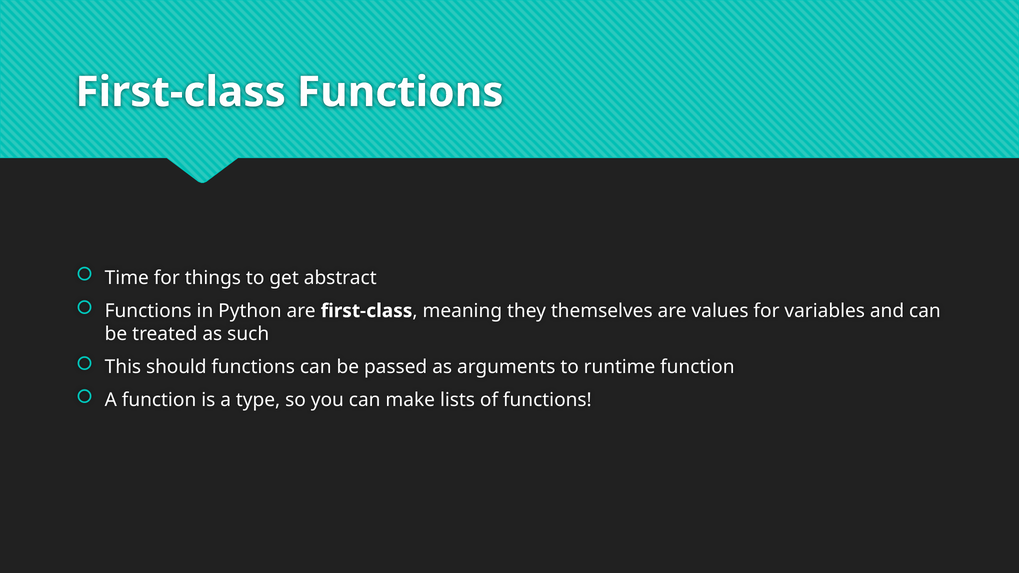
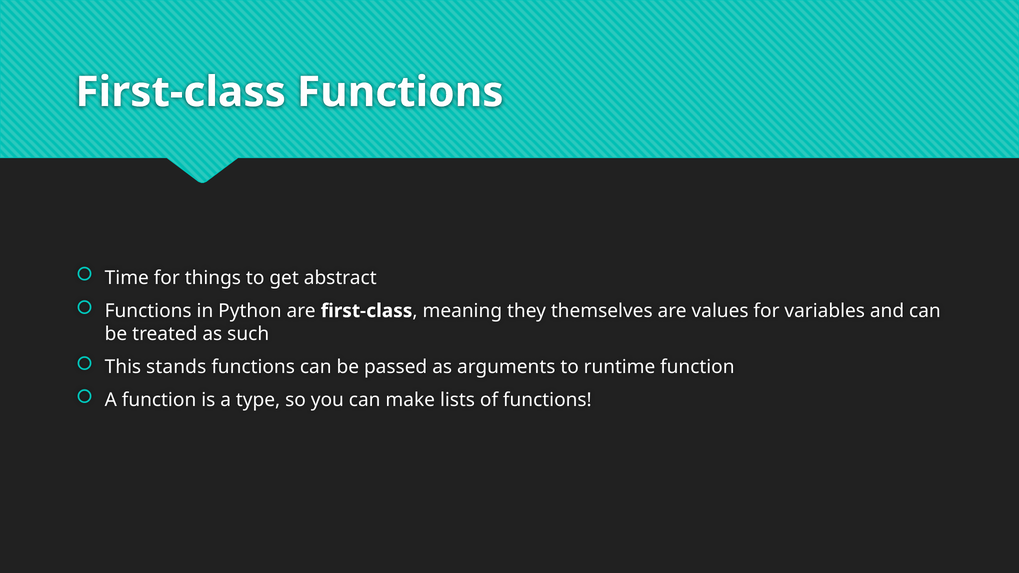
should: should -> stands
